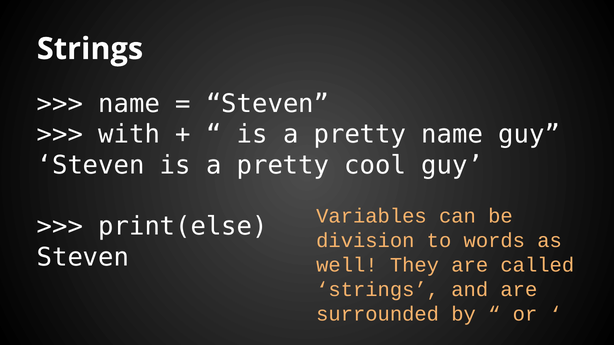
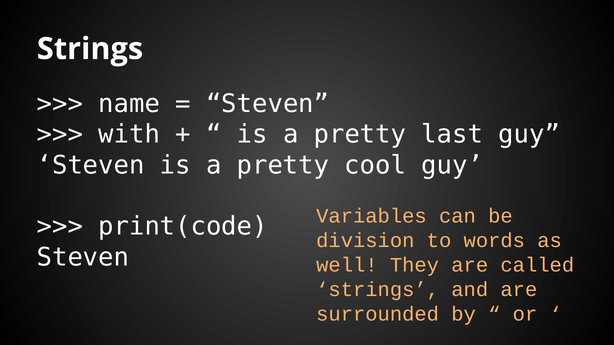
pretty name: name -> last
print(else: print(else -> print(code
